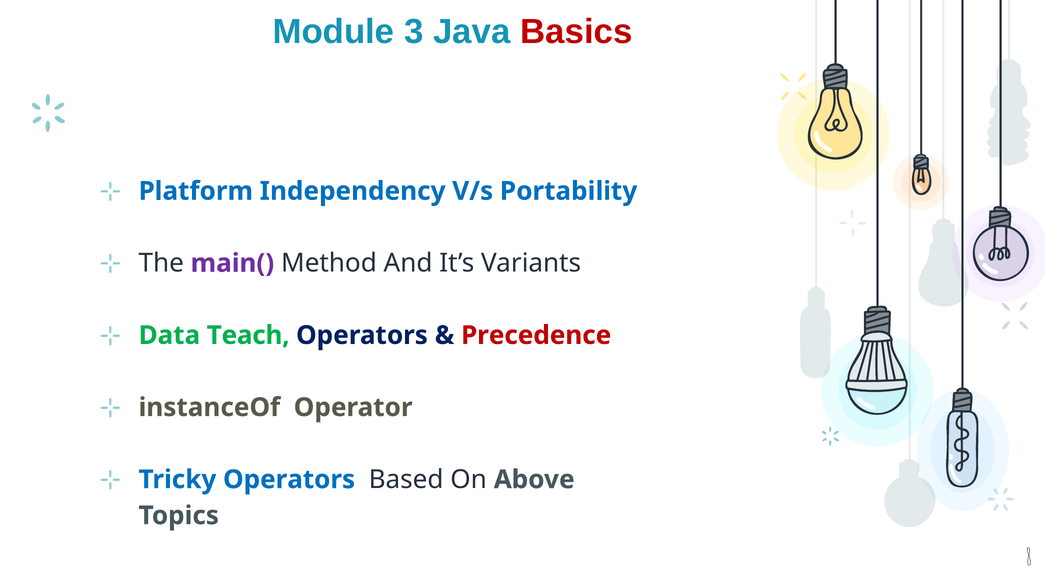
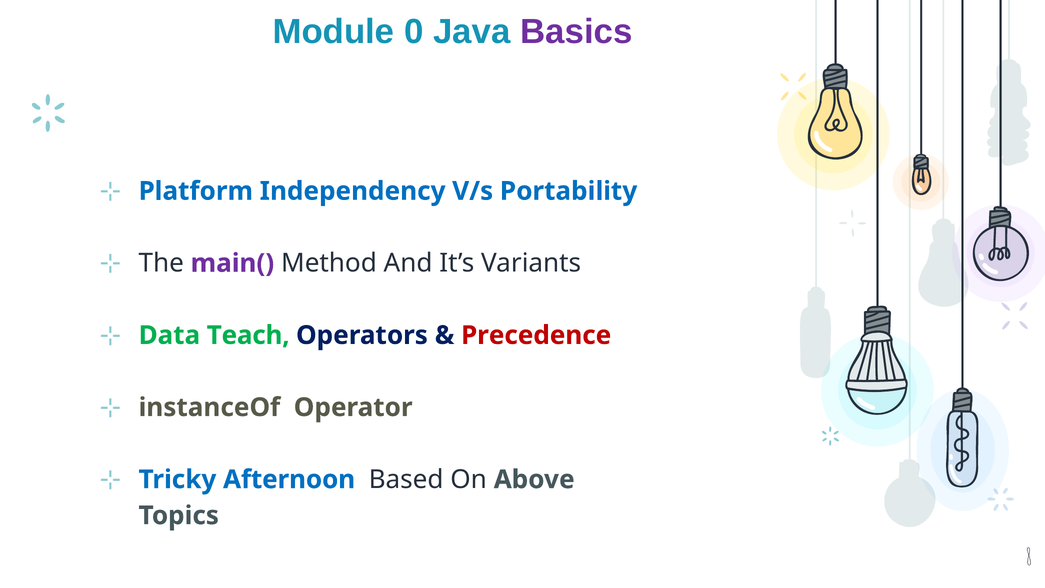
3: 3 -> 0
Basics colour: red -> purple
Tricky Operators: Operators -> Afternoon
